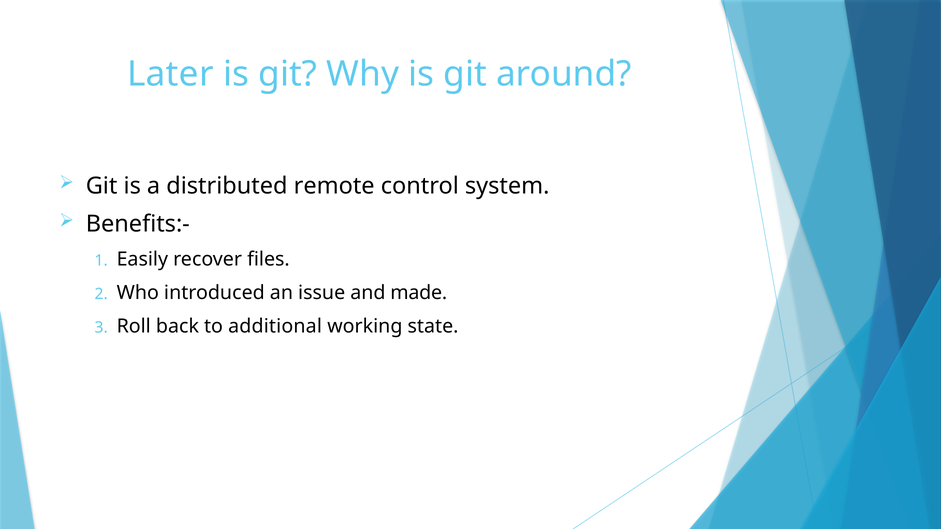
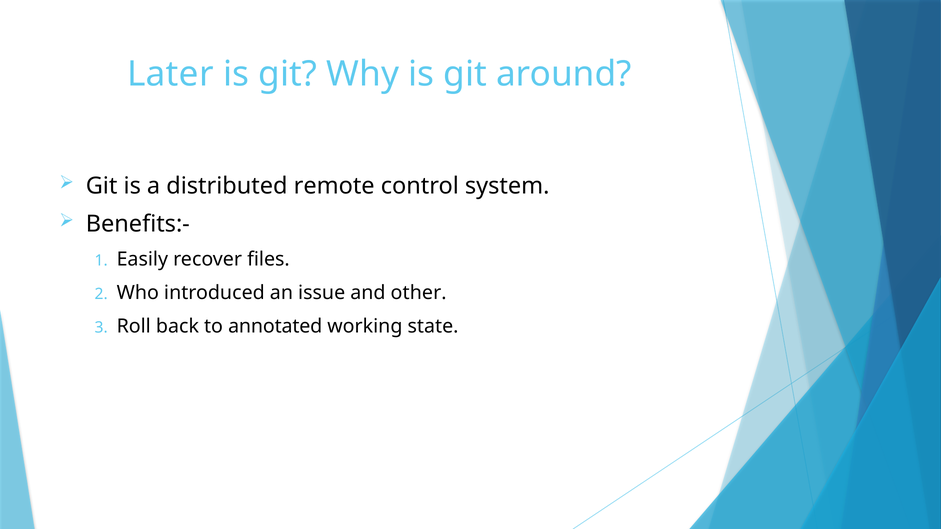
made: made -> other
additional: additional -> annotated
